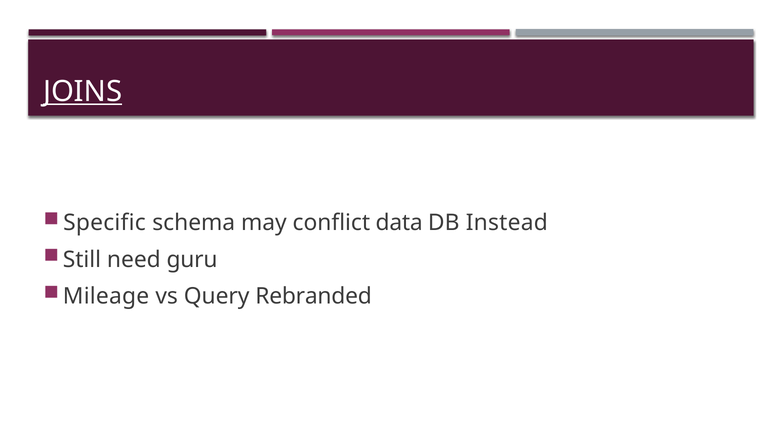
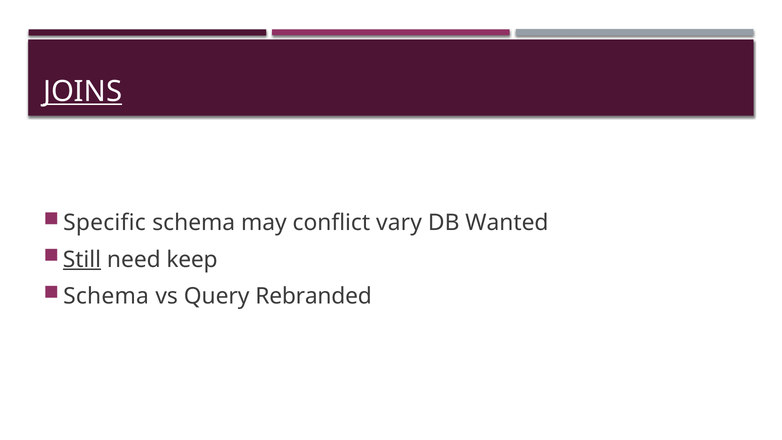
data: data -> vary
Instead: Instead -> Wanted
Still underline: none -> present
guru: guru -> keep
Mileage at (106, 296): Mileage -> Schema
